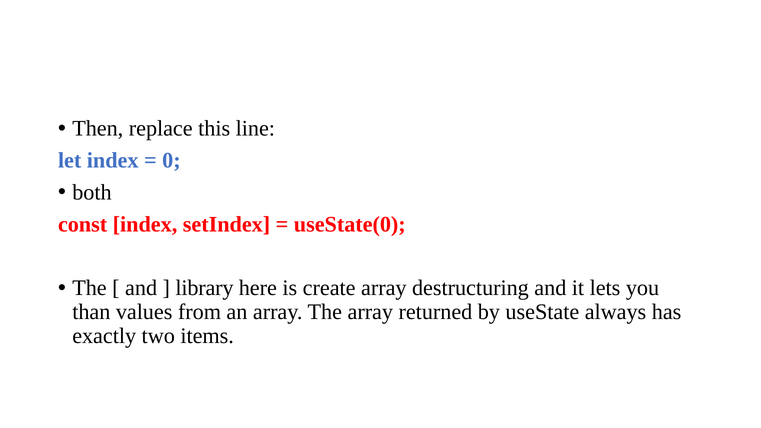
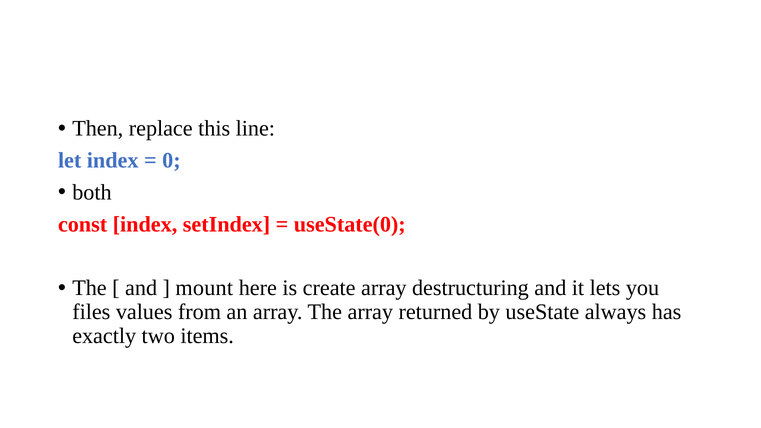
library: library -> mount
than: than -> files
